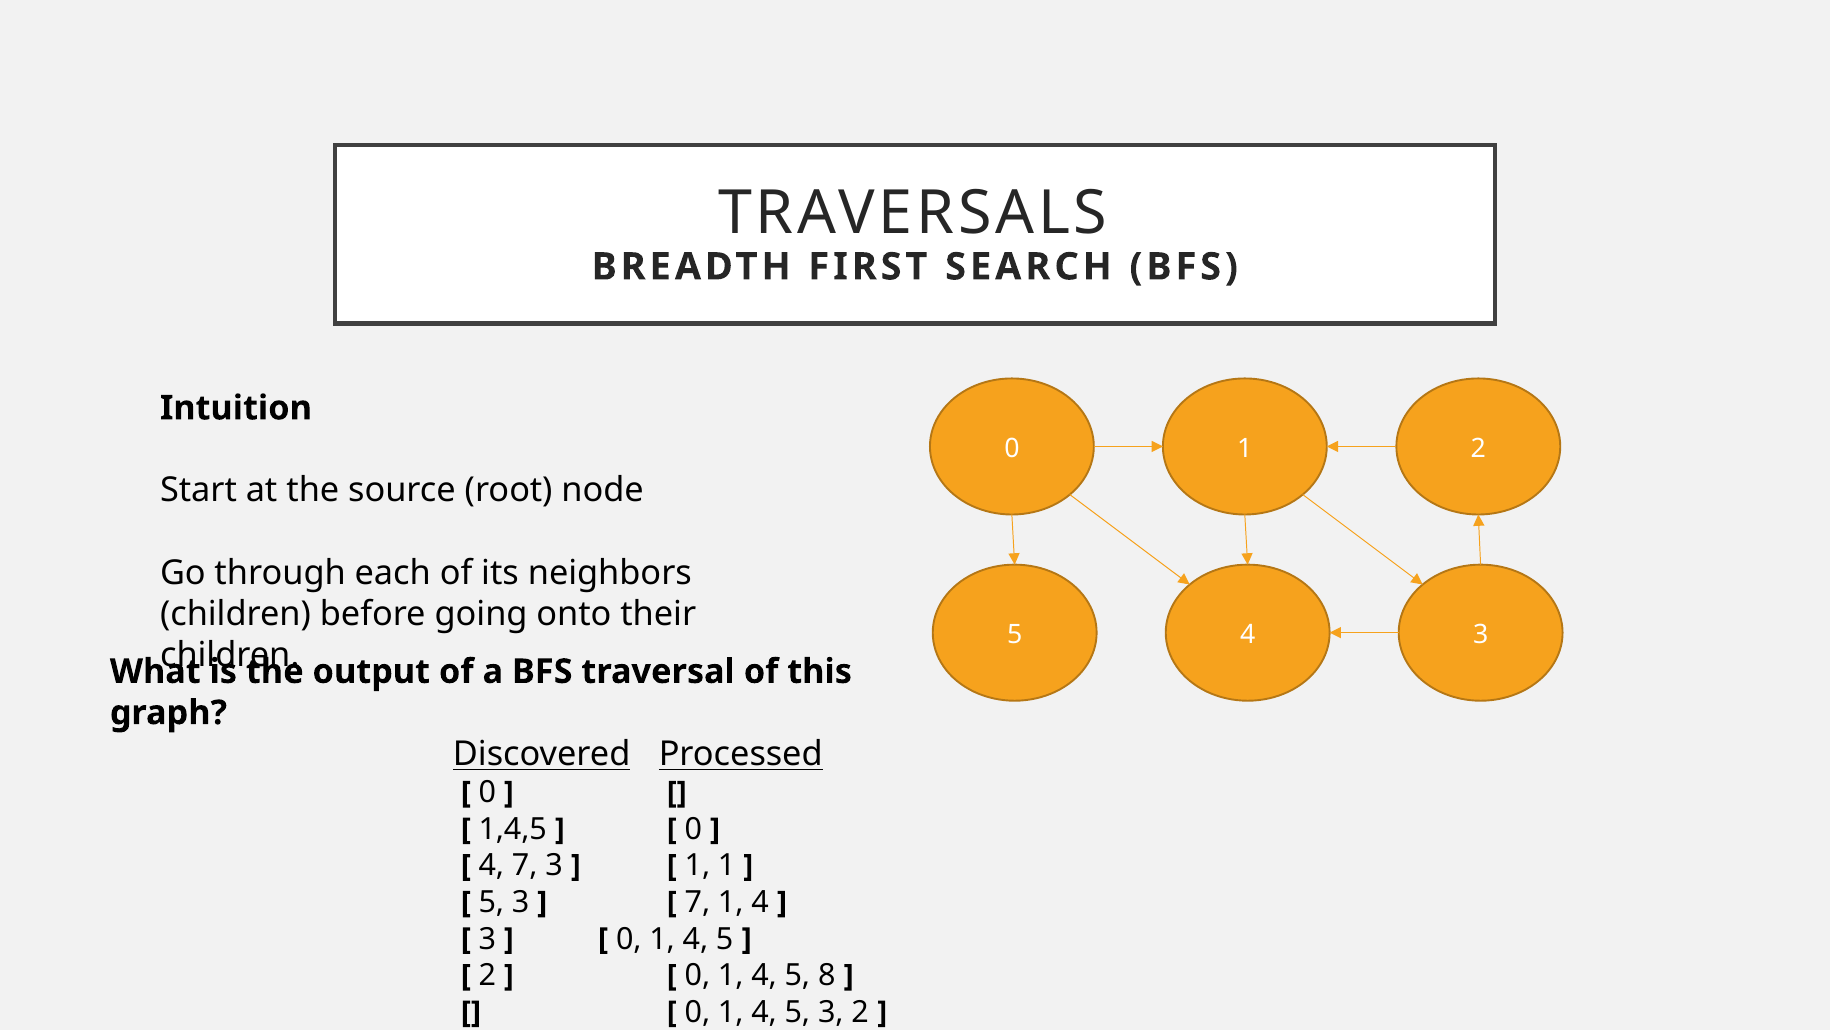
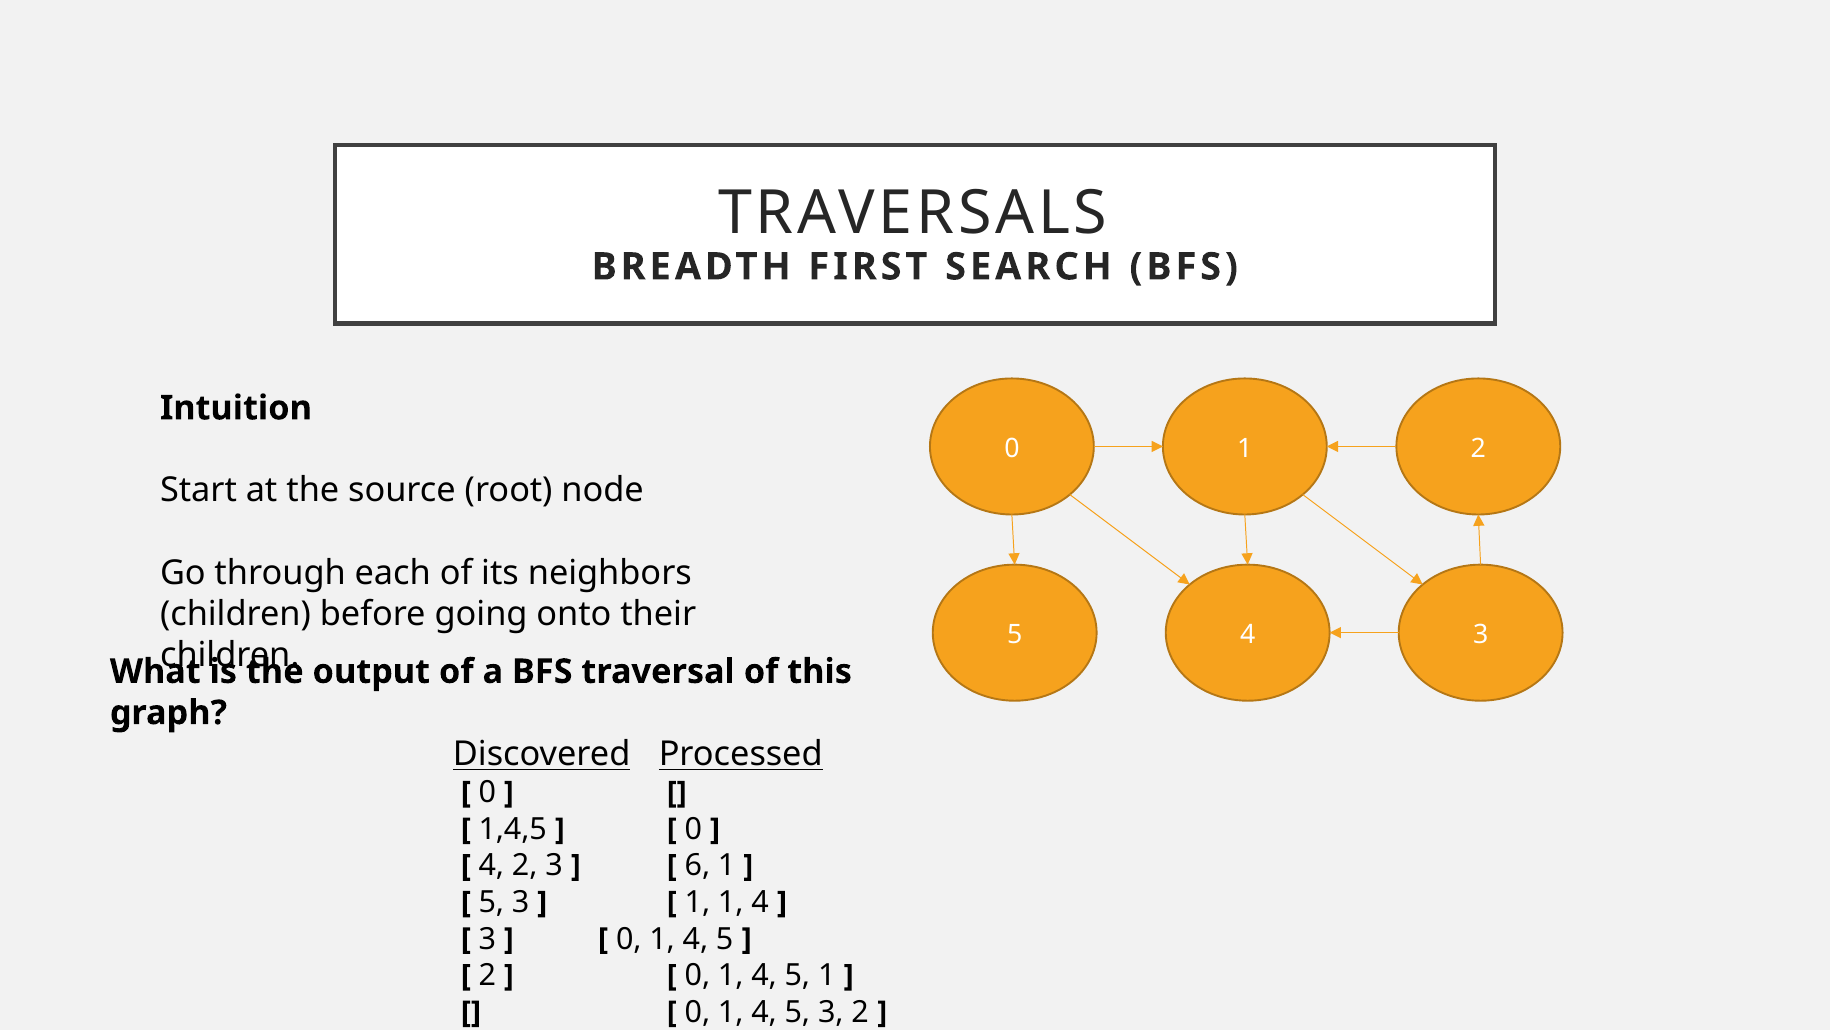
4 7: 7 -> 2
1 at (697, 865): 1 -> 6
7 at (697, 902): 7 -> 1
5 8: 8 -> 1
